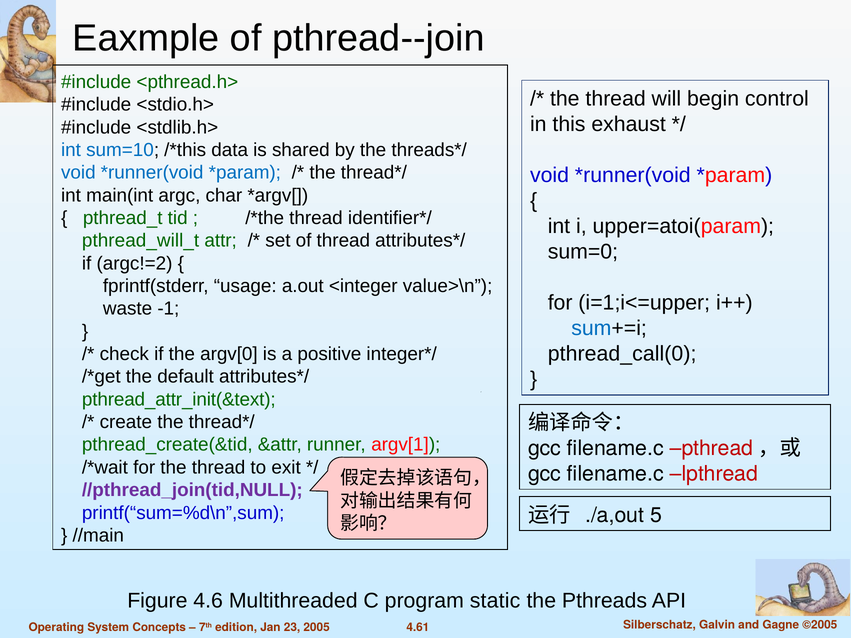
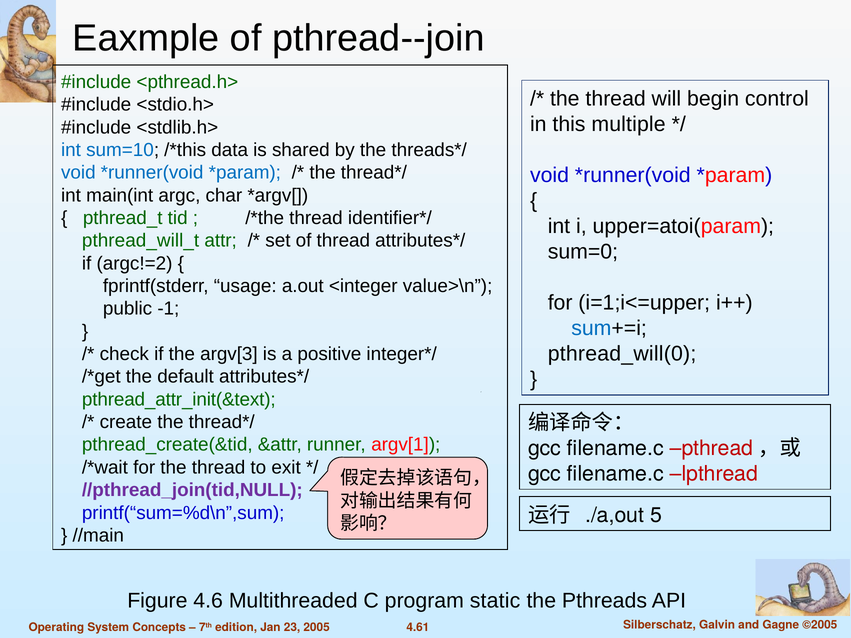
exhaust: exhaust -> multiple
waste: waste -> public
pthread_call(0: pthread_call(0 -> pthread_will(0
argv[0: argv[0 -> argv[3
